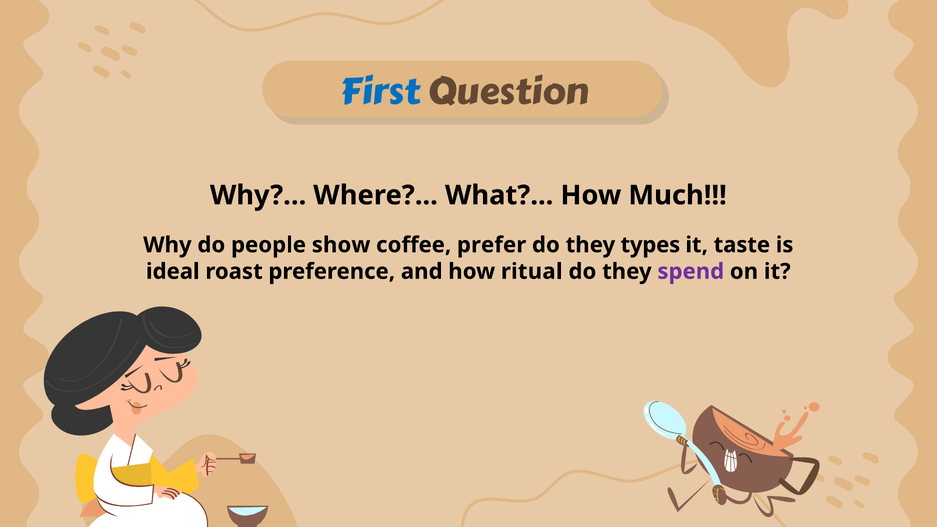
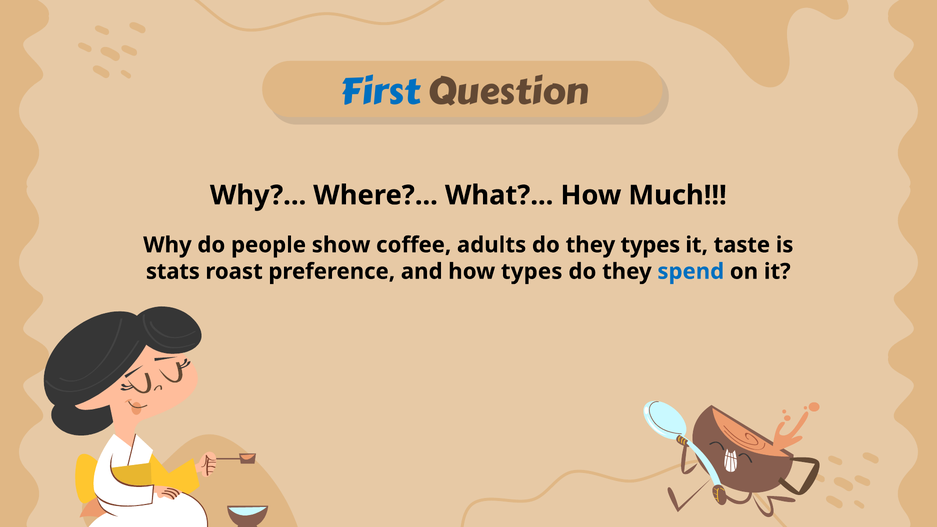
prefer: prefer -> adults
ideal: ideal -> stats
how ritual: ritual -> types
spend colour: purple -> blue
